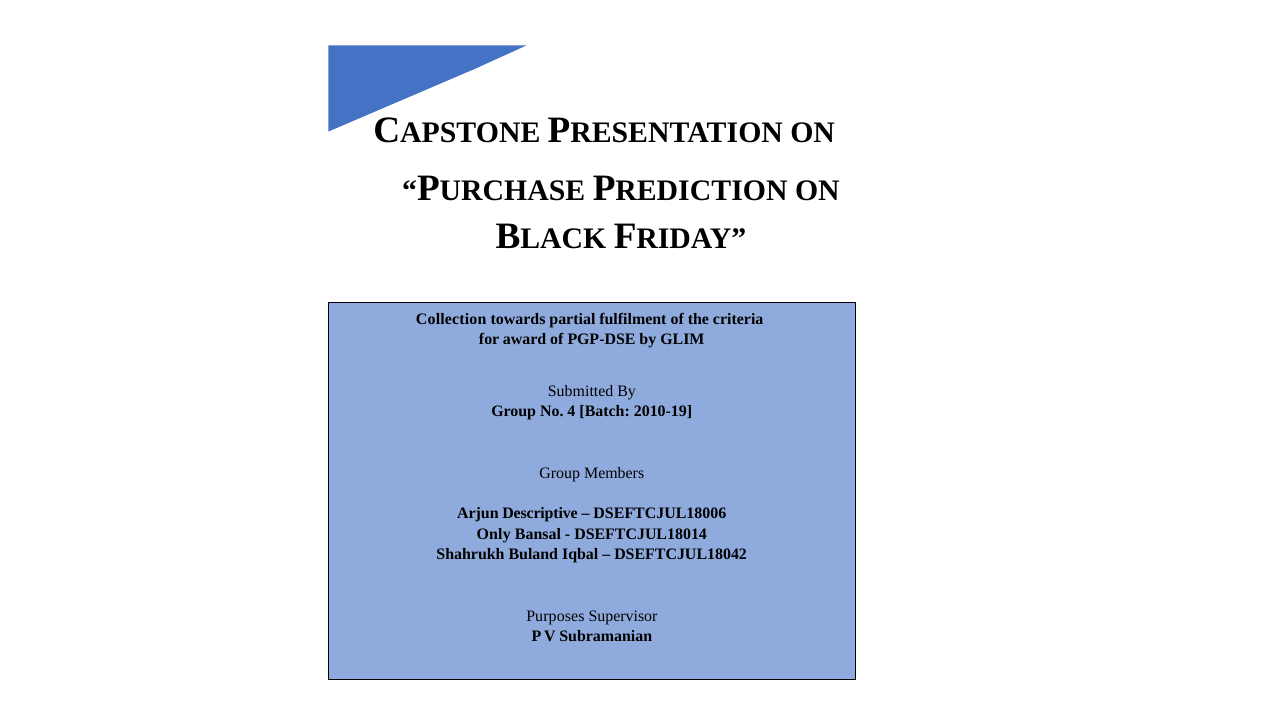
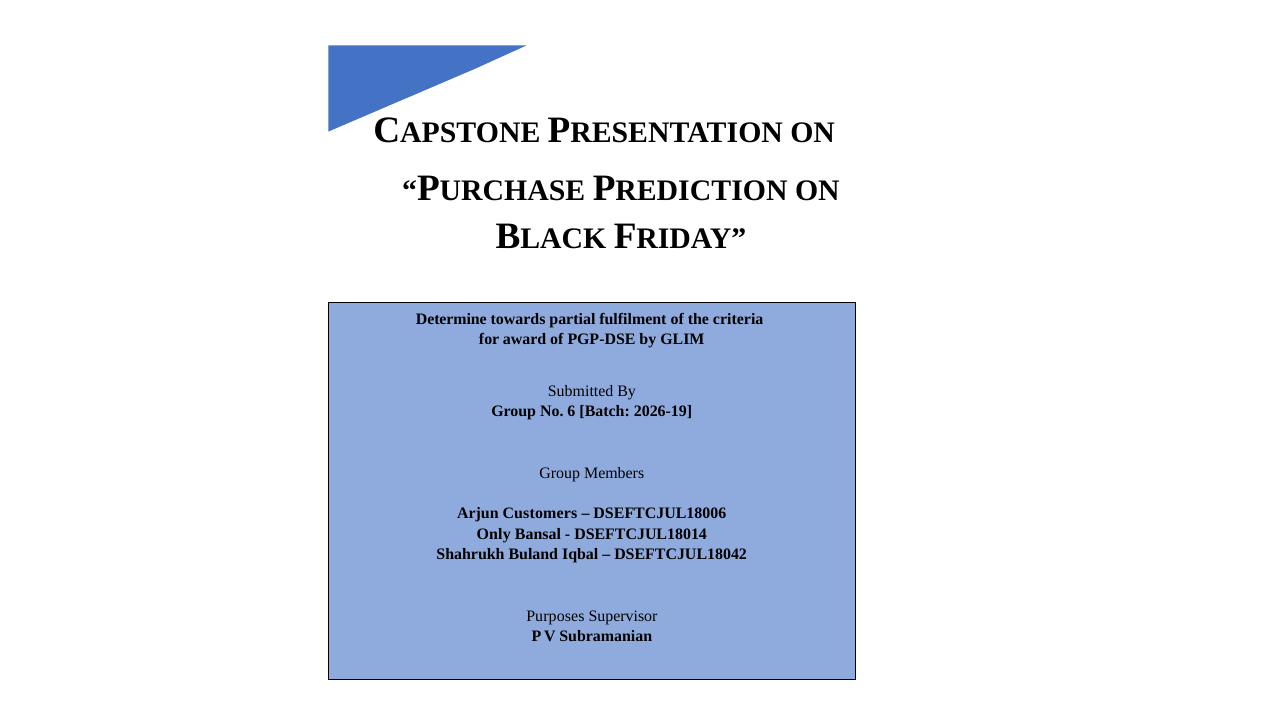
Collection: Collection -> Determine
4: 4 -> 6
2010-19: 2010-19 -> 2026-19
Descriptive: Descriptive -> Customers
